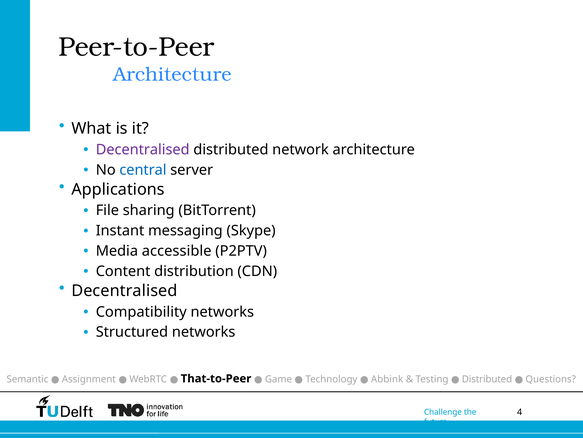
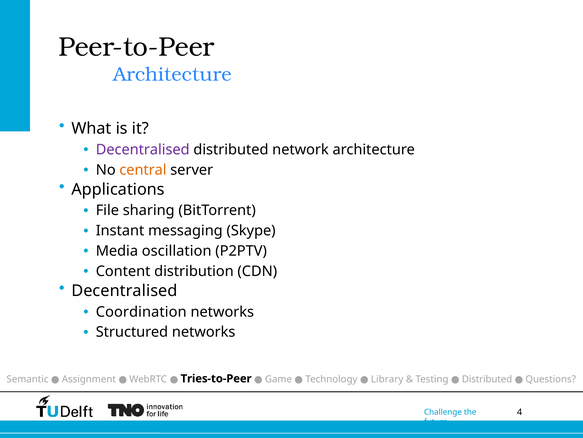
central colour: blue -> orange
accessible: accessible -> oscillation
Compatibility: Compatibility -> Coordination
That-to-Peer: That-to-Peer -> Tries-to-Peer
Abbink: Abbink -> Library
